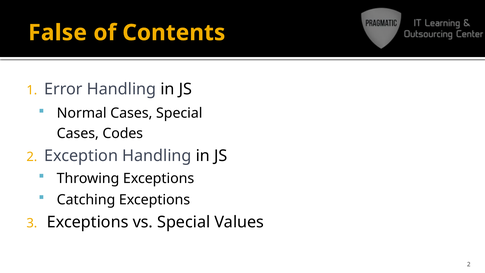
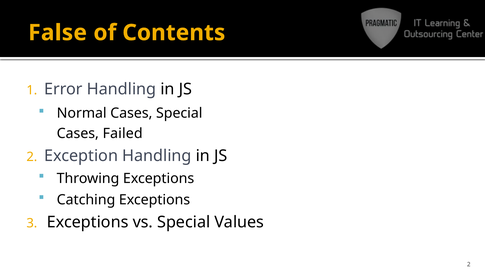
Codes: Codes -> Failed
